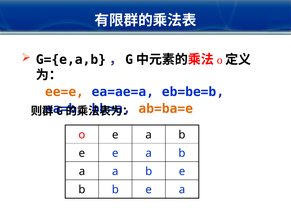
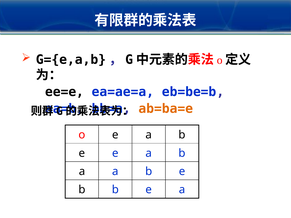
ee=e colour: orange -> black
